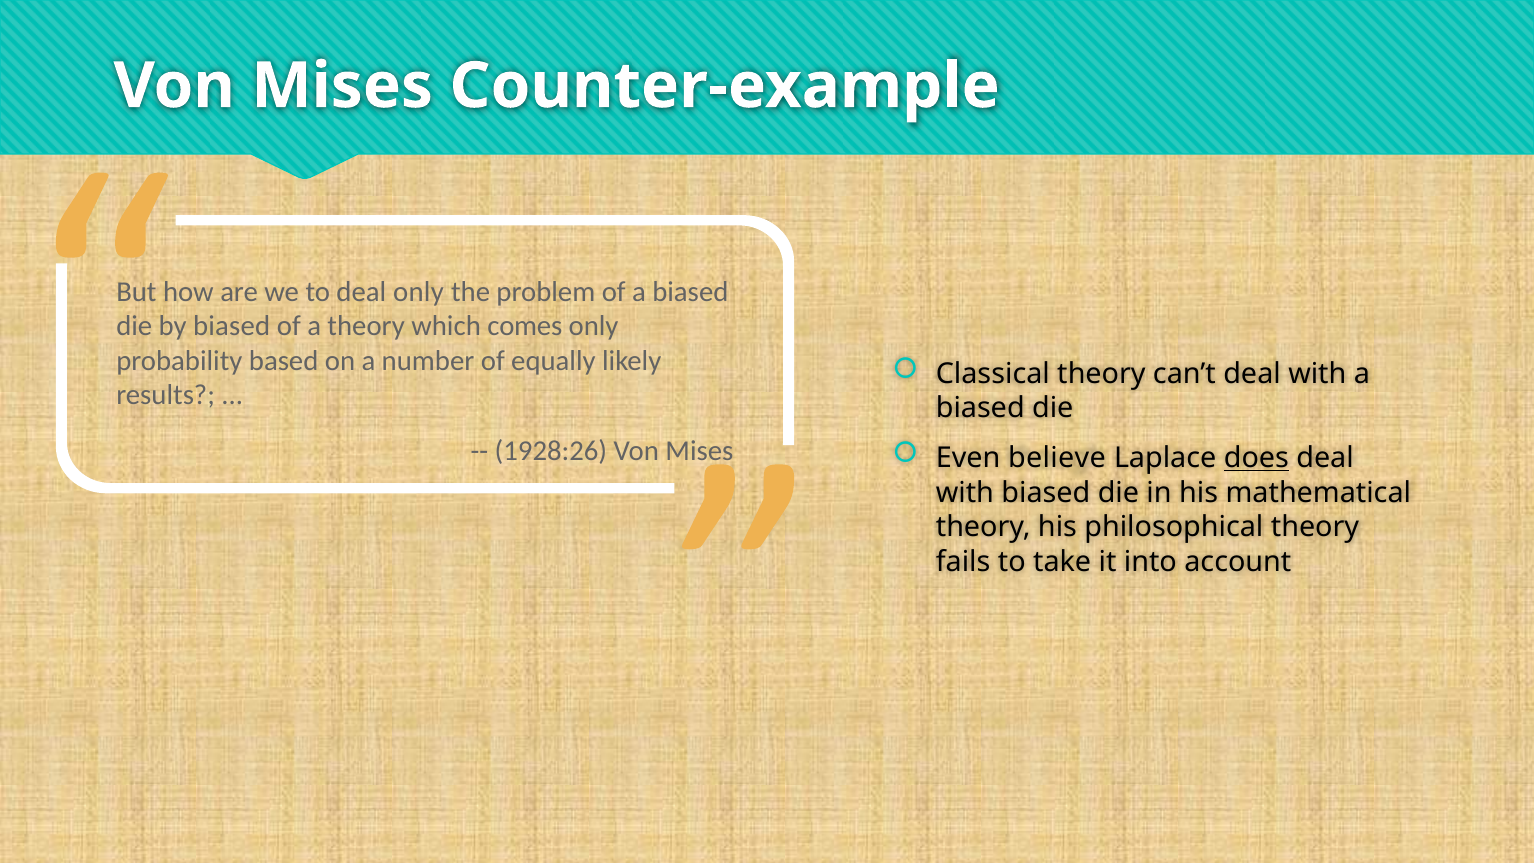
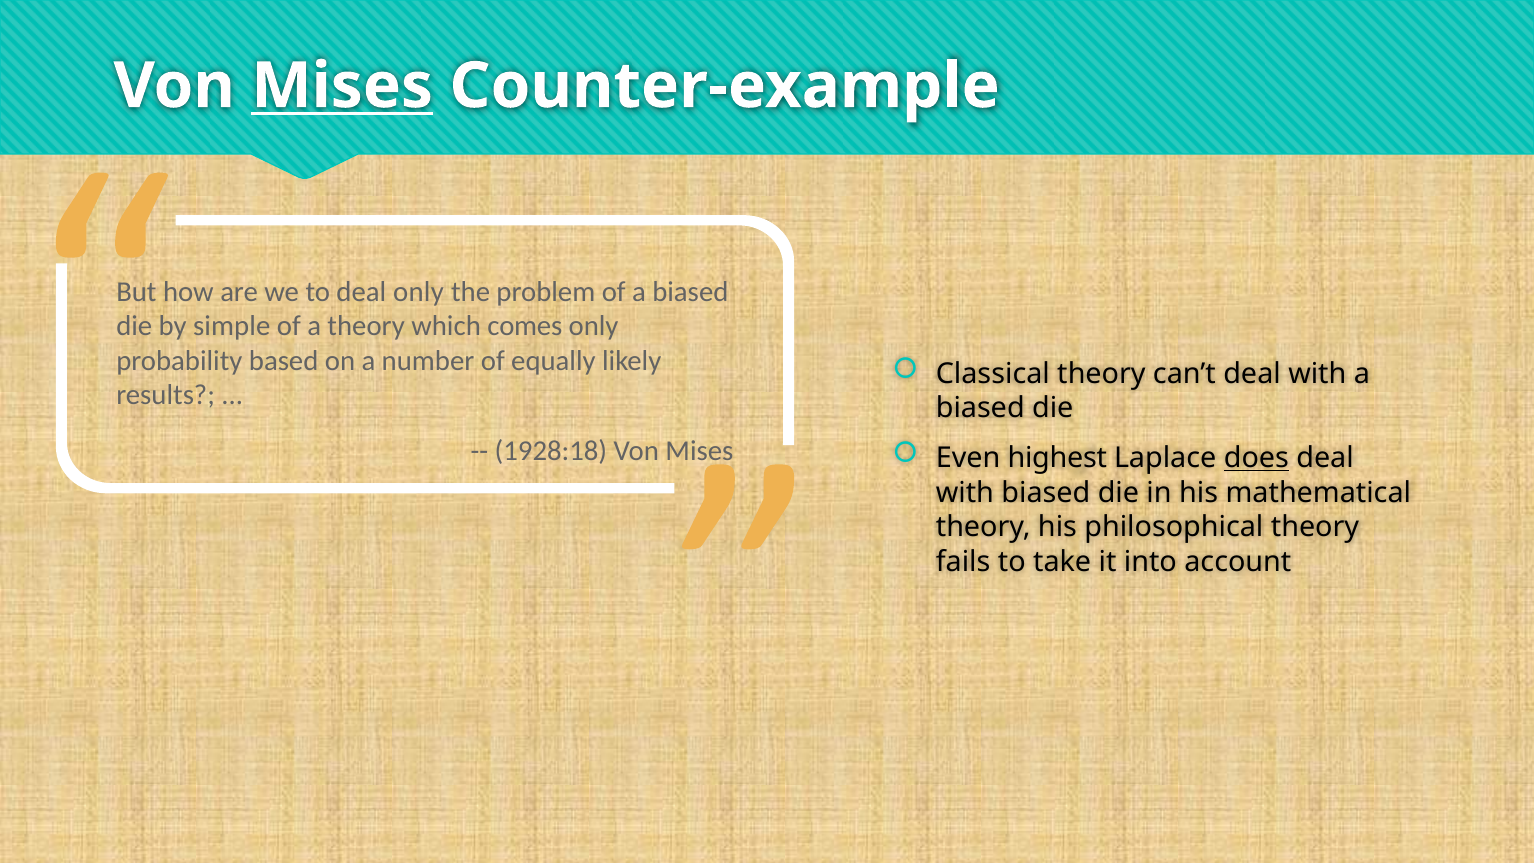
Mises at (342, 86) underline: none -> present
by biased: biased -> simple
1928:26: 1928:26 -> 1928:18
believe: believe -> highest
